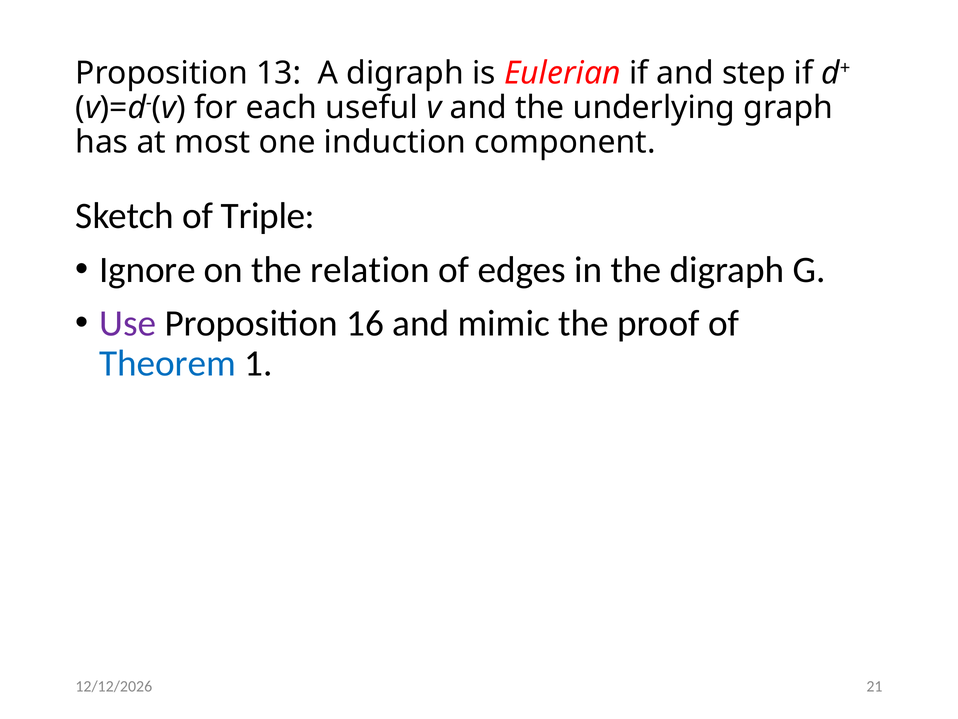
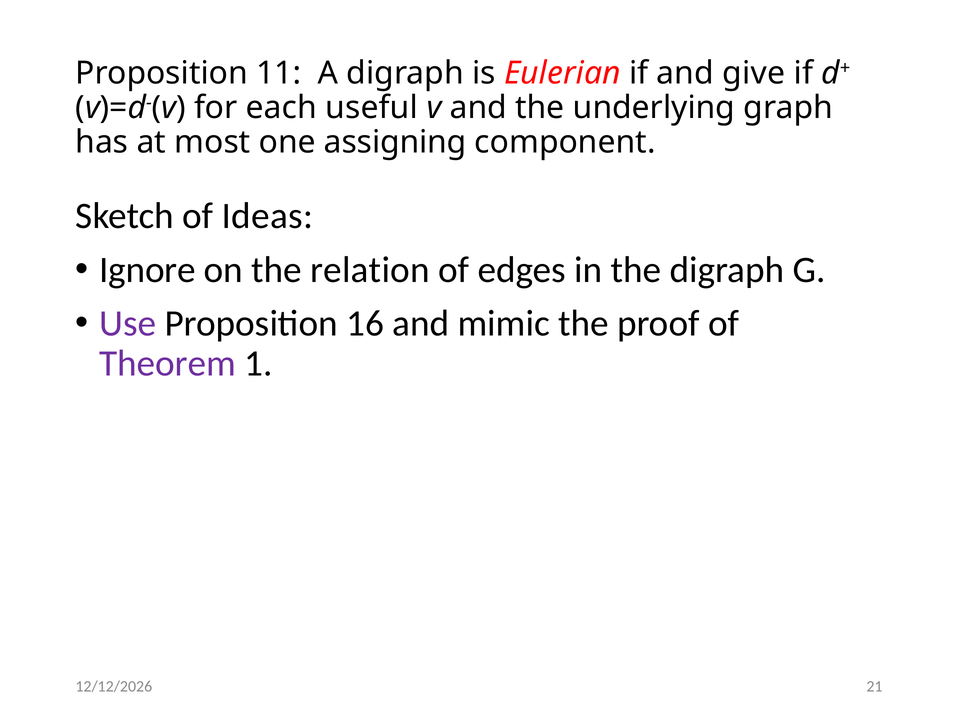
13: 13 -> 11
step: step -> give
induction: induction -> assigning
Triple: Triple -> Ideas
Theorem colour: blue -> purple
